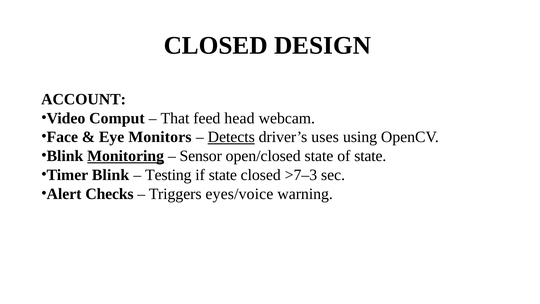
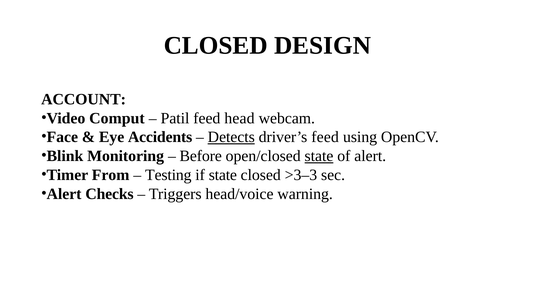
That: That -> Patil
Monitors: Monitors -> Accidents
driver’s uses: uses -> feed
Monitoring underline: present -> none
Sensor: Sensor -> Before
state at (319, 156) underline: none -> present
of state: state -> alert
Timer Blink: Blink -> From
>7–3: >7–3 -> >3–3
eyes/voice: eyes/voice -> head/voice
